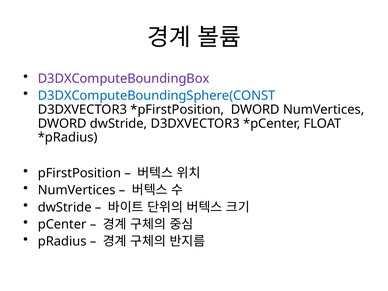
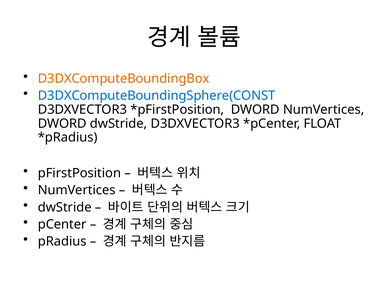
D3DXComputeBoundingBox colour: purple -> orange
